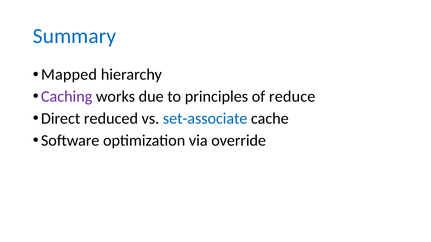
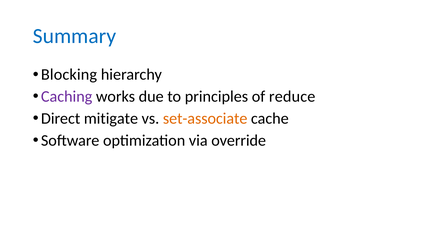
Mapped: Mapped -> Blocking
reduced: reduced -> mitigate
set-associate colour: blue -> orange
